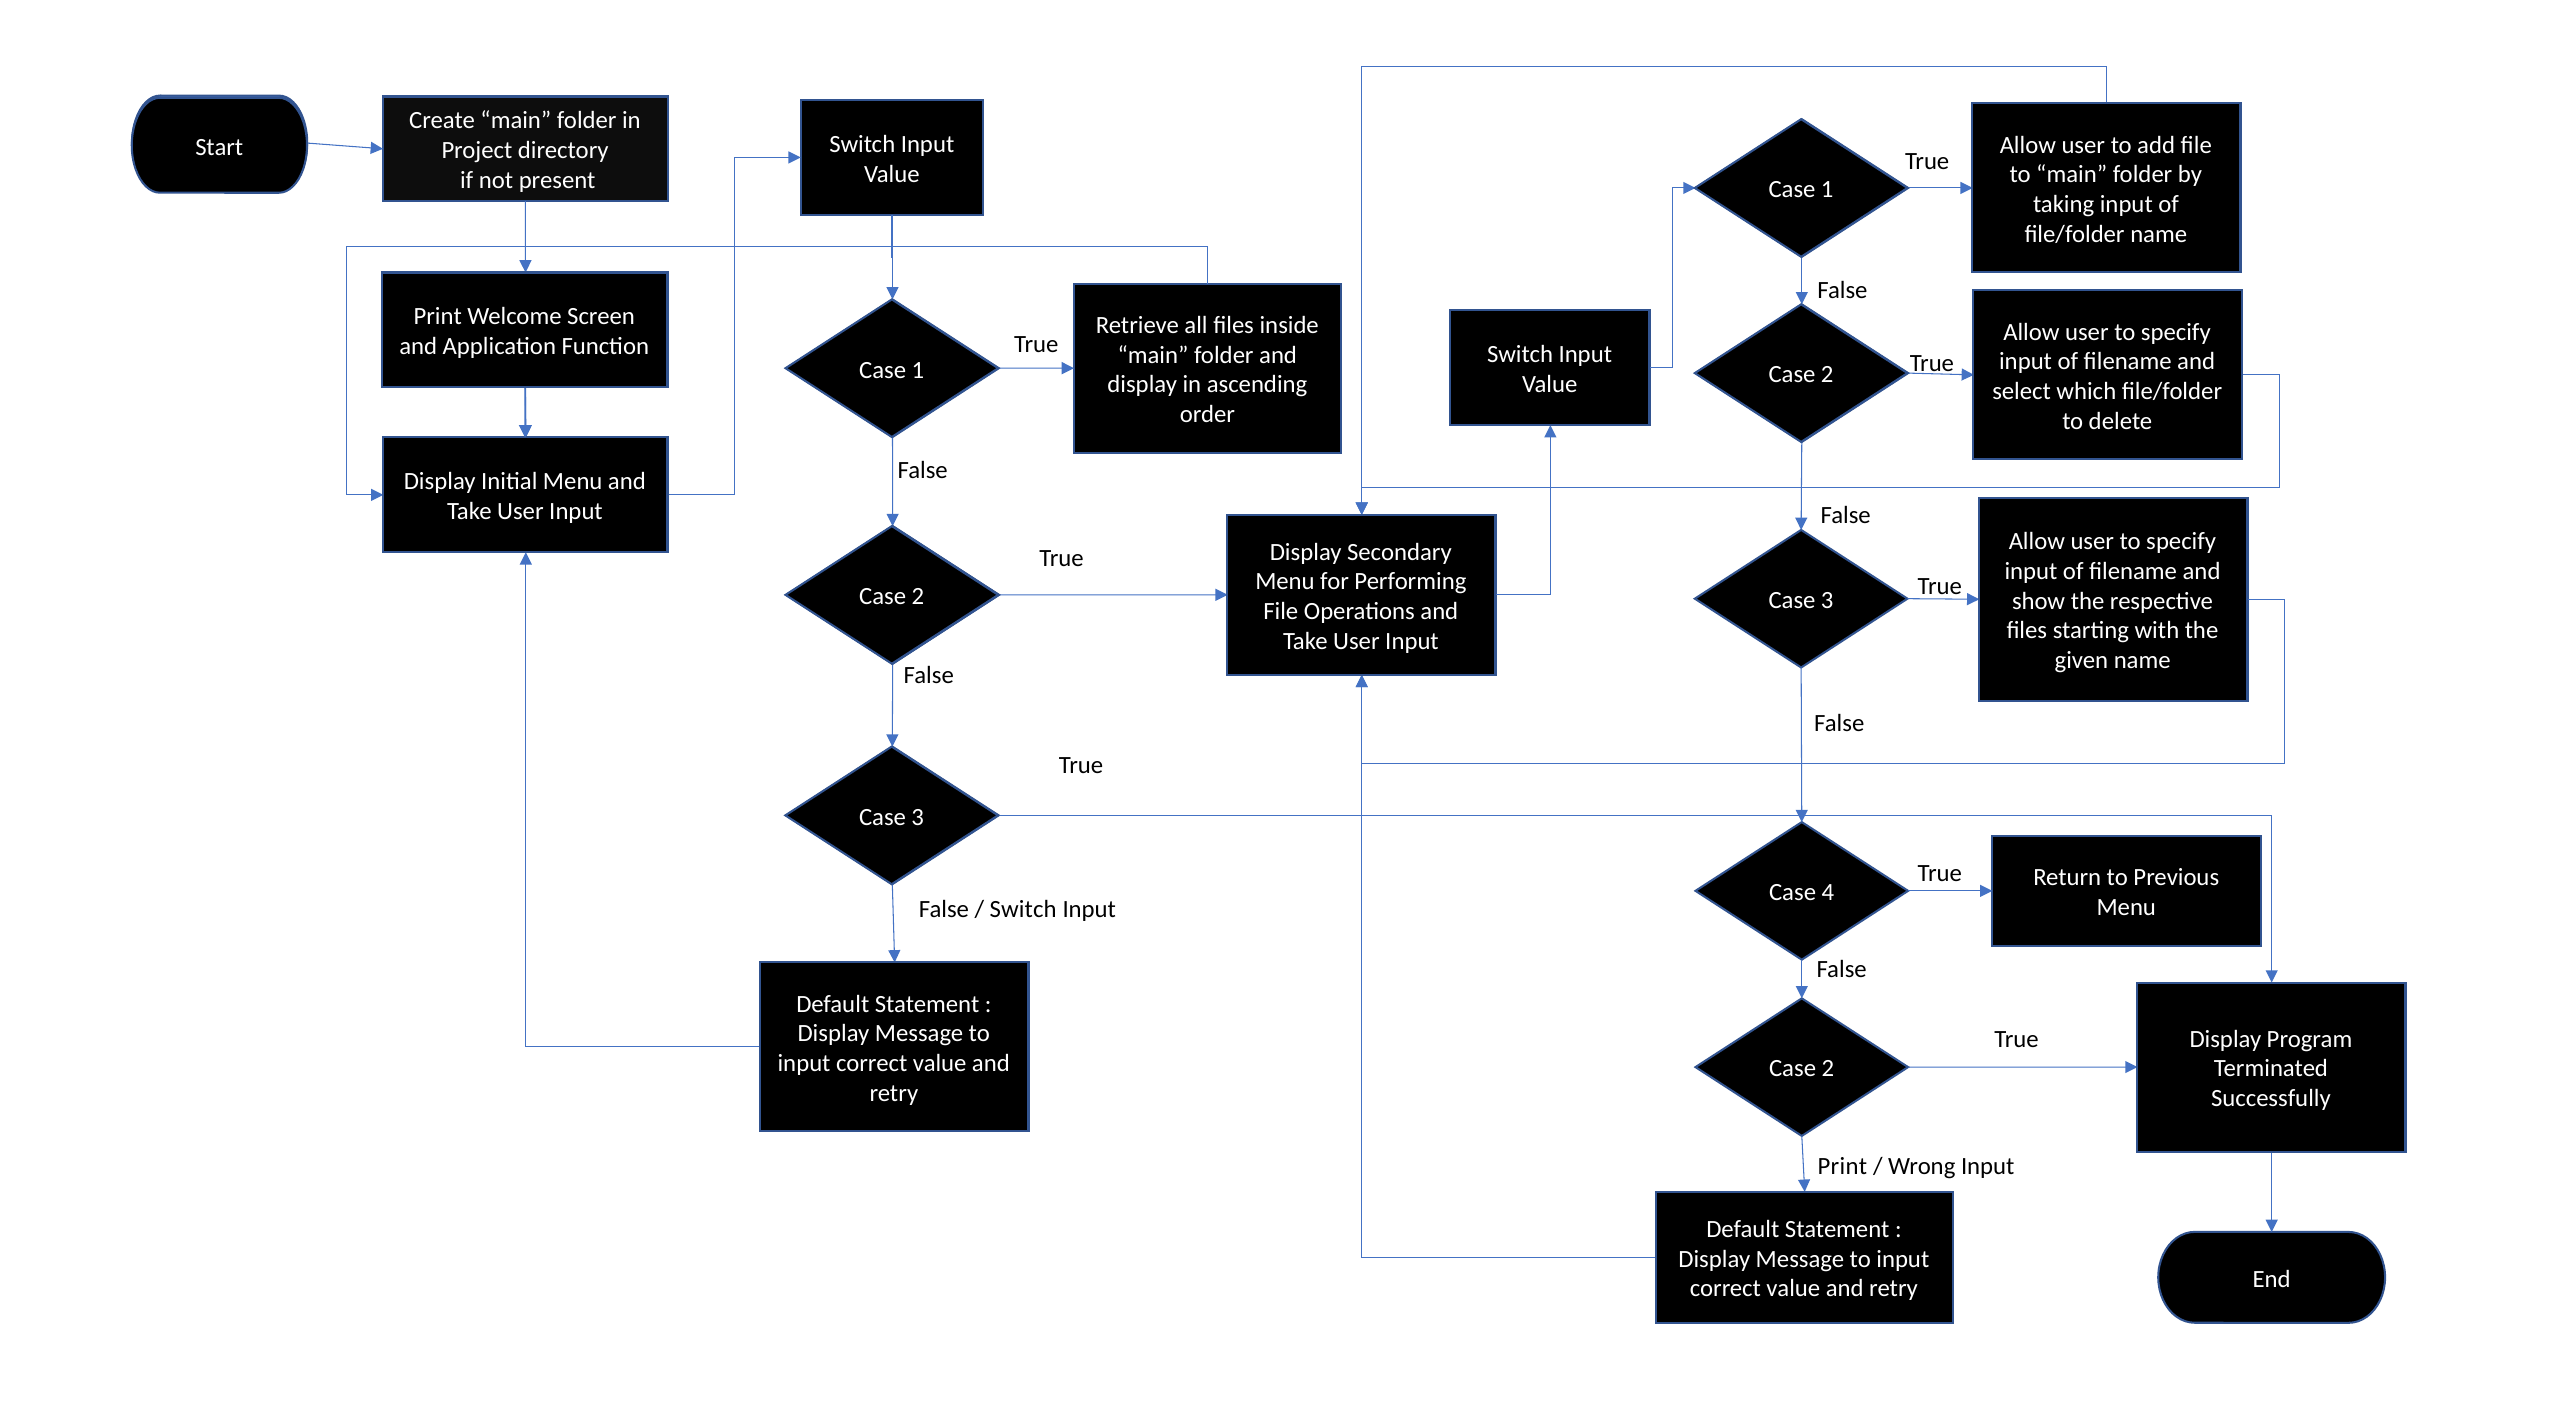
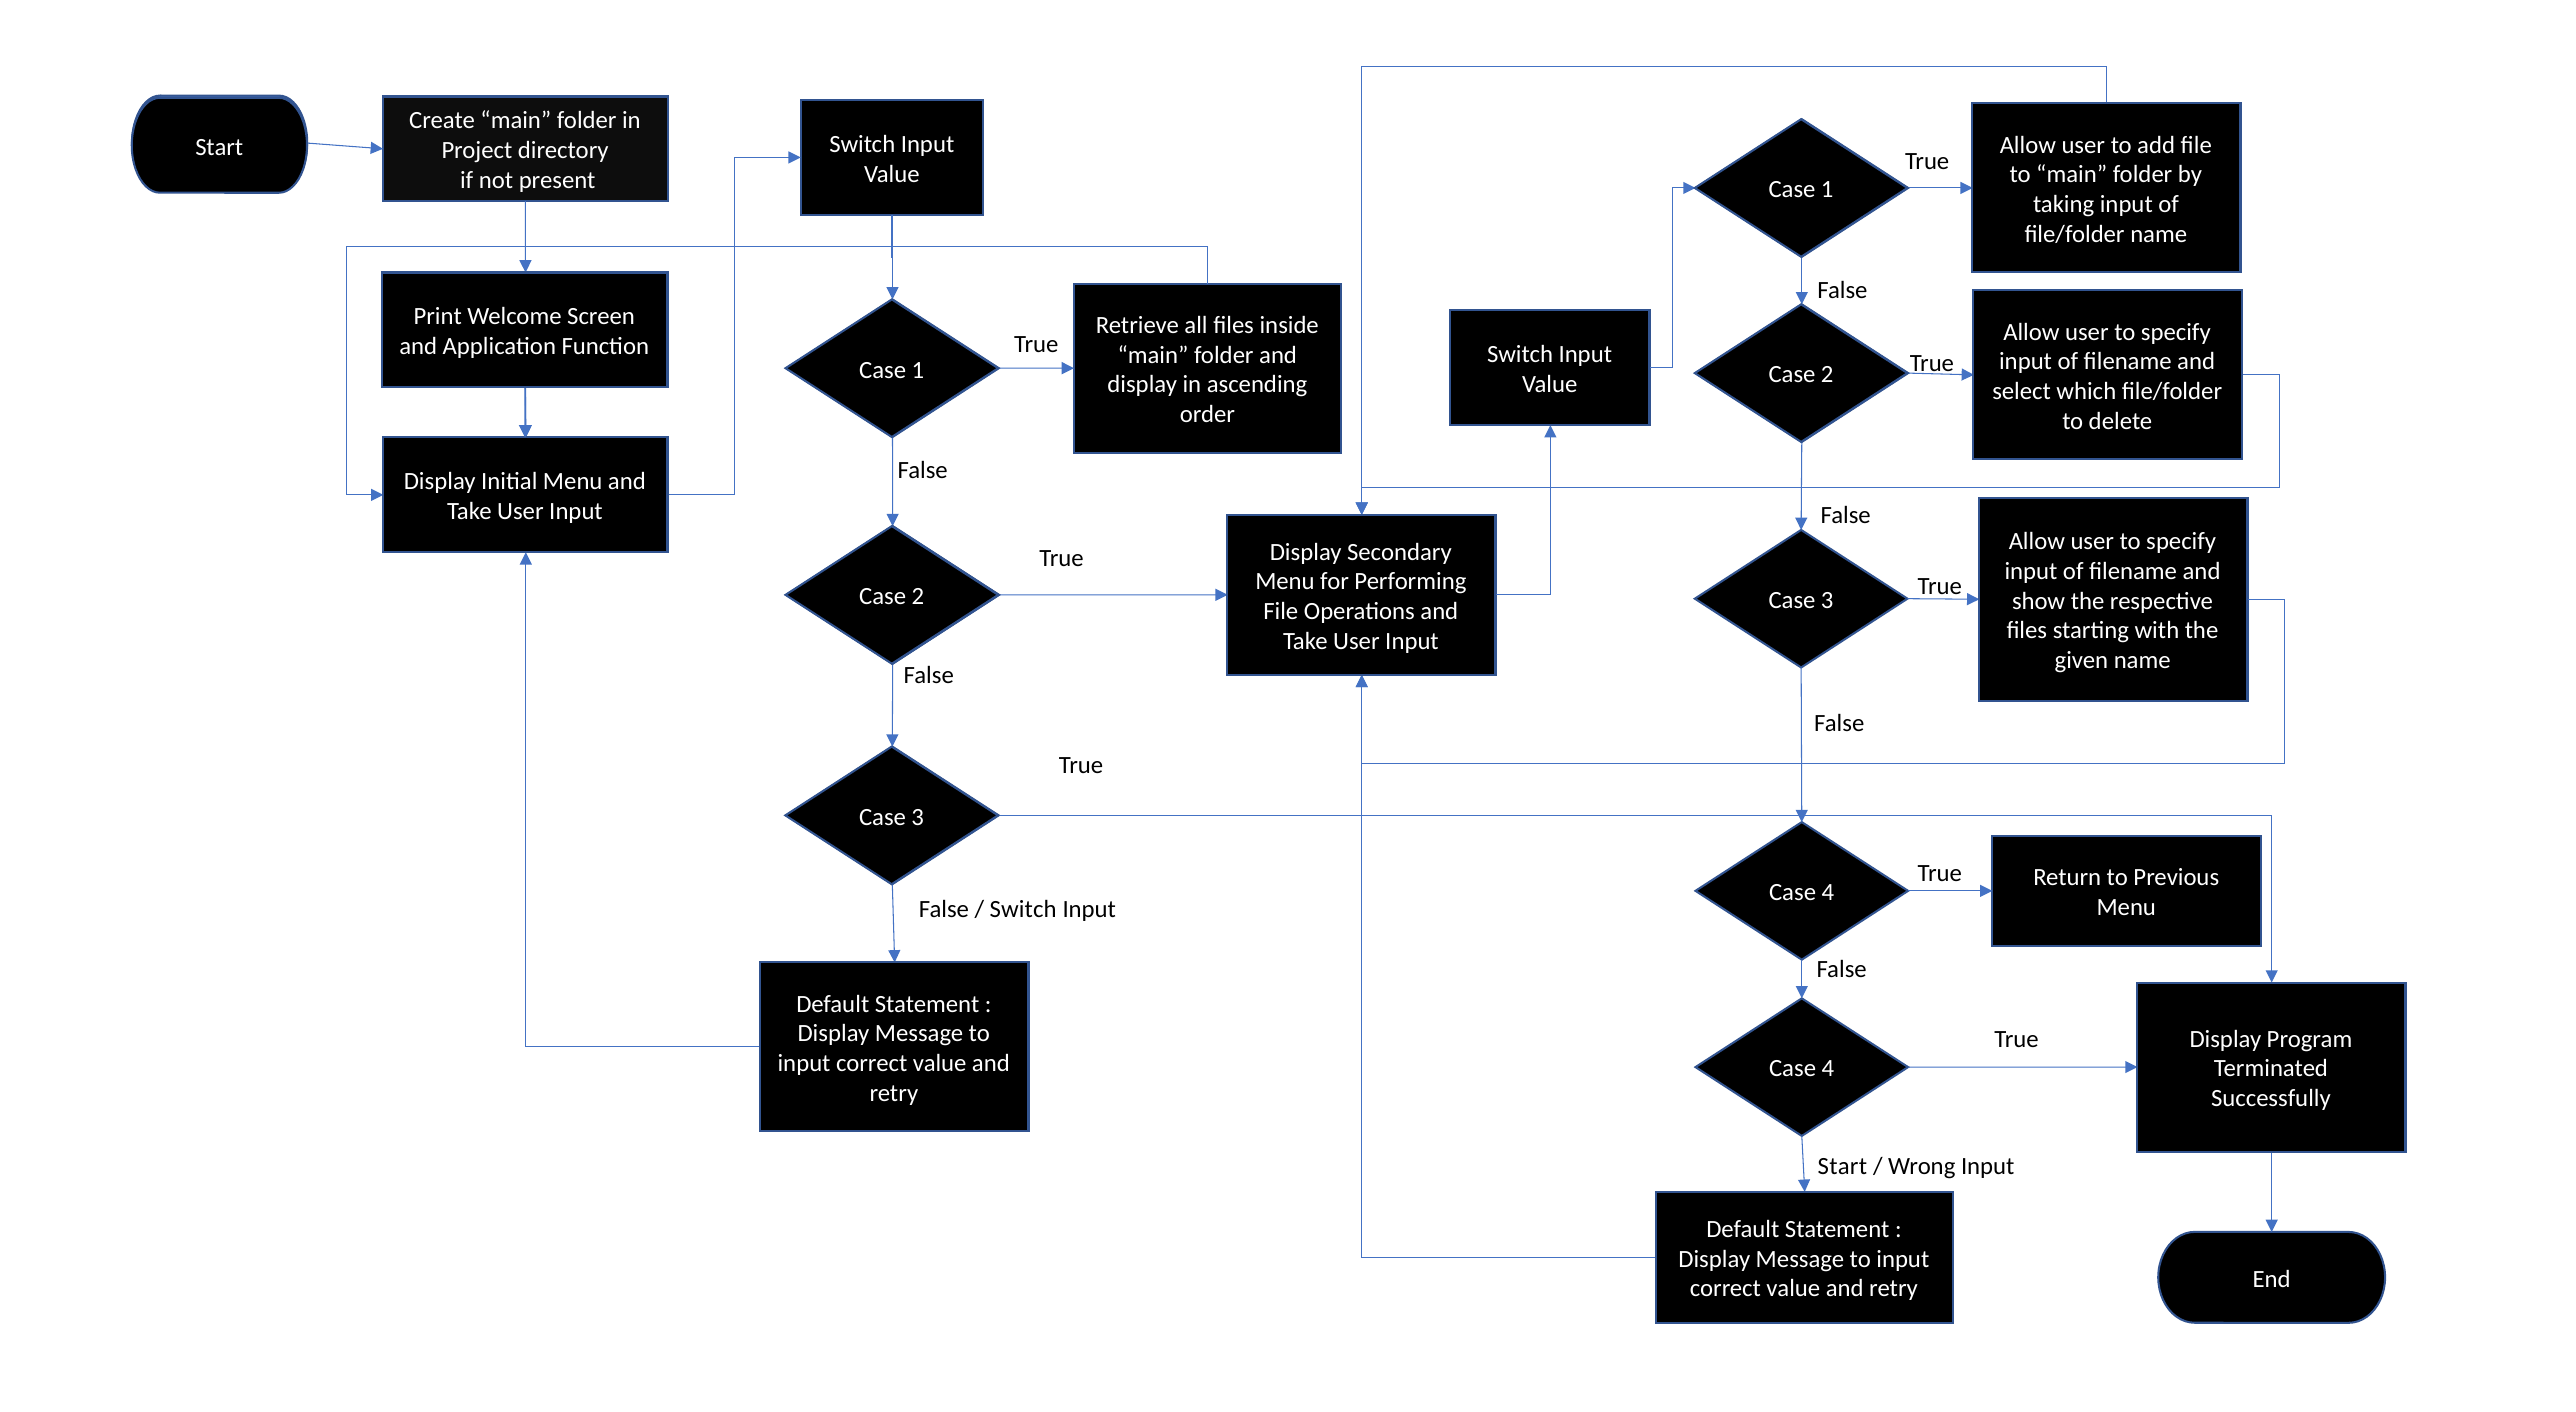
2 at (1828, 1069): 2 -> 4
Print at (1842, 1166): Print -> Start
